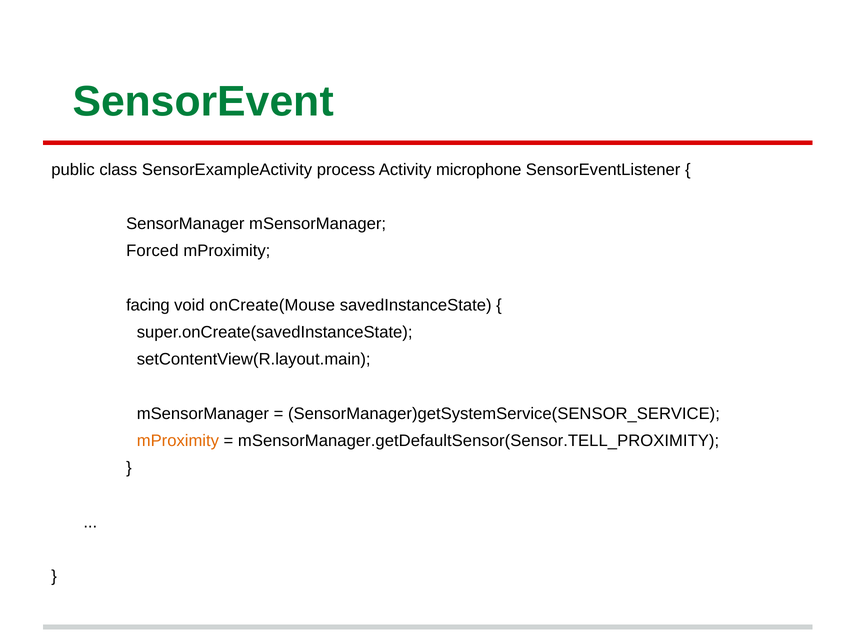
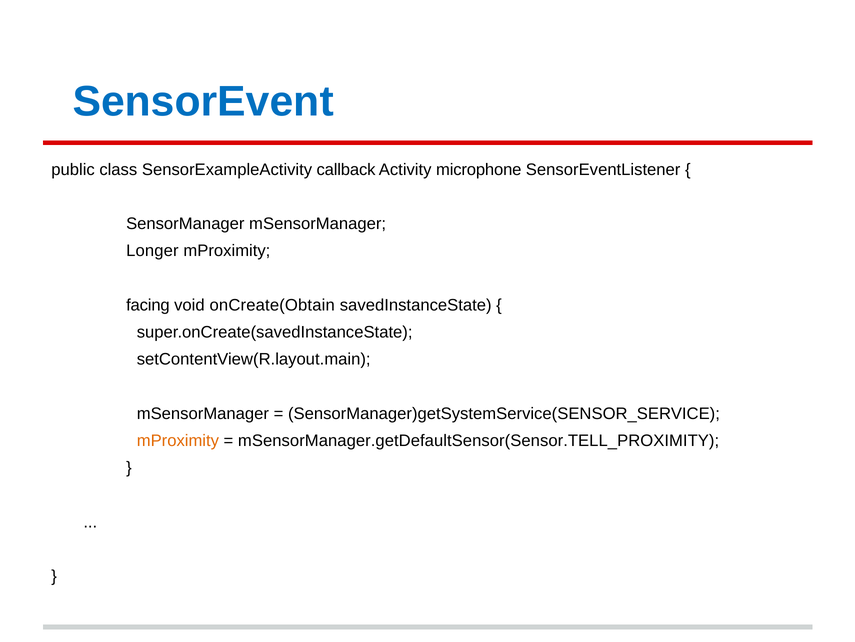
SensorEvent colour: green -> blue
process: process -> callback
Forced: Forced -> Longer
onCreate(Mouse: onCreate(Mouse -> onCreate(Obtain
